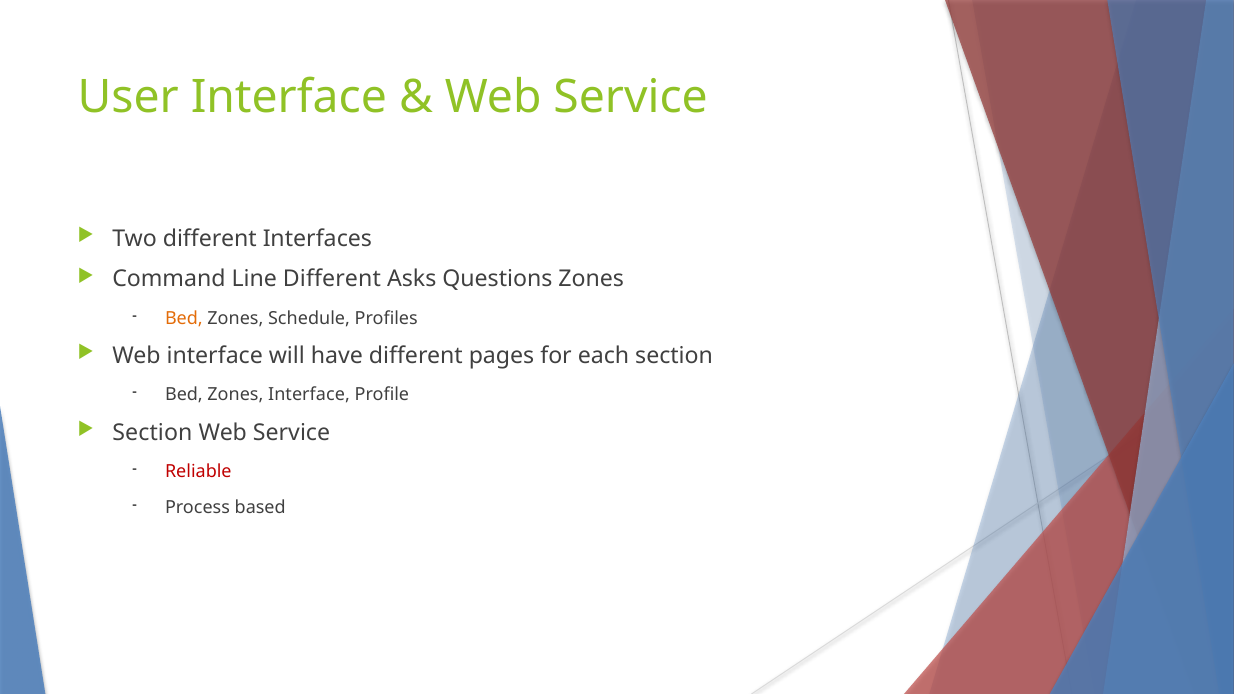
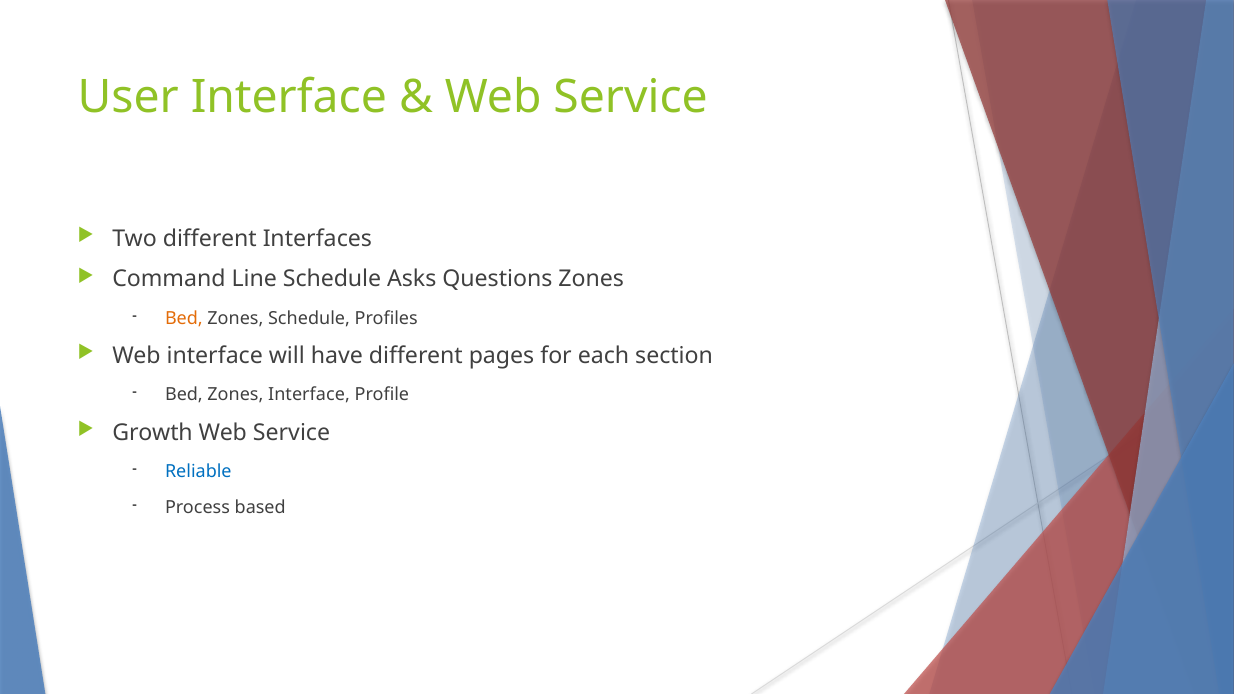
Line Different: Different -> Schedule
Section at (152, 433): Section -> Growth
Reliable colour: red -> blue
